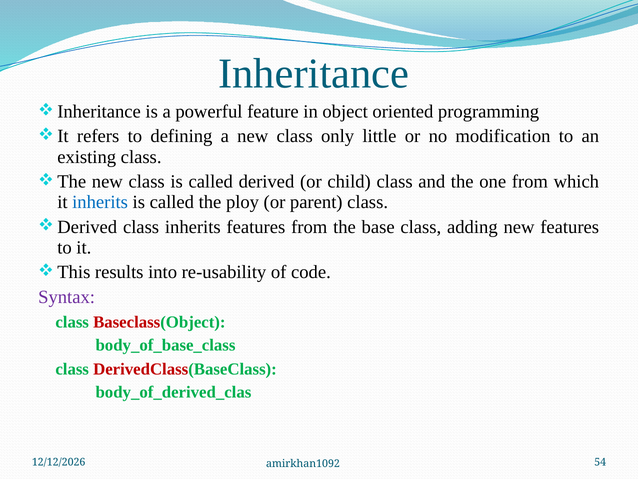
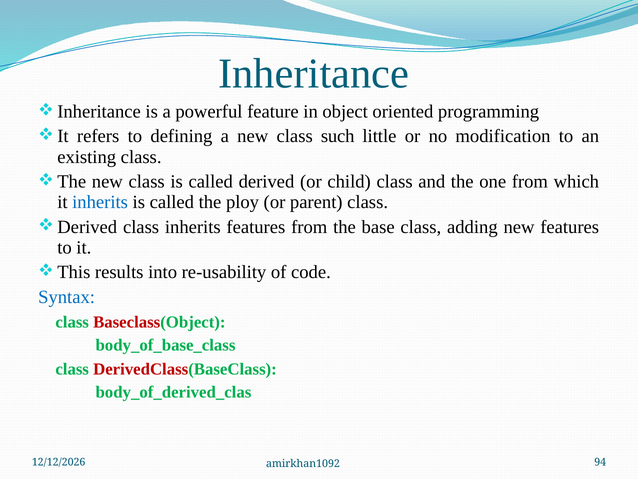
only: only -> such
Syntax colour: purple -> blue
54: 54 -> 94
